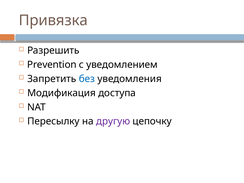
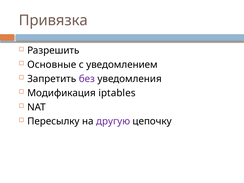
Prevention: Prevention -> Основные
без colour: blue -> purple
доступа: доступа -> iptables
